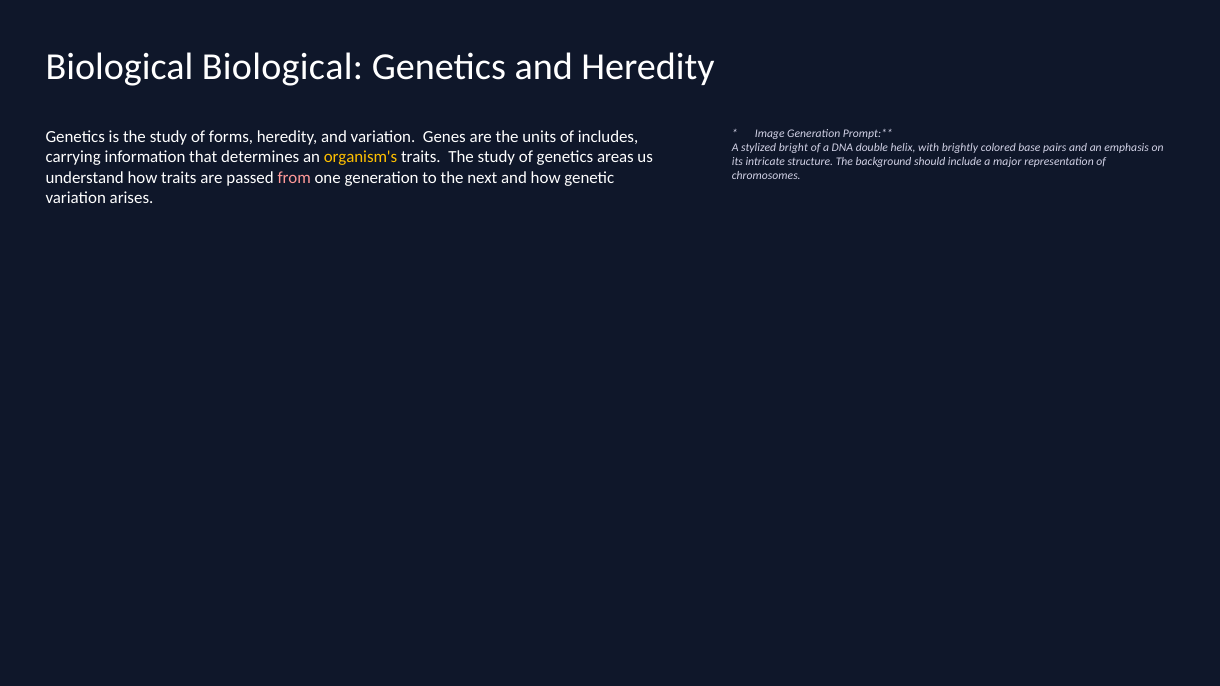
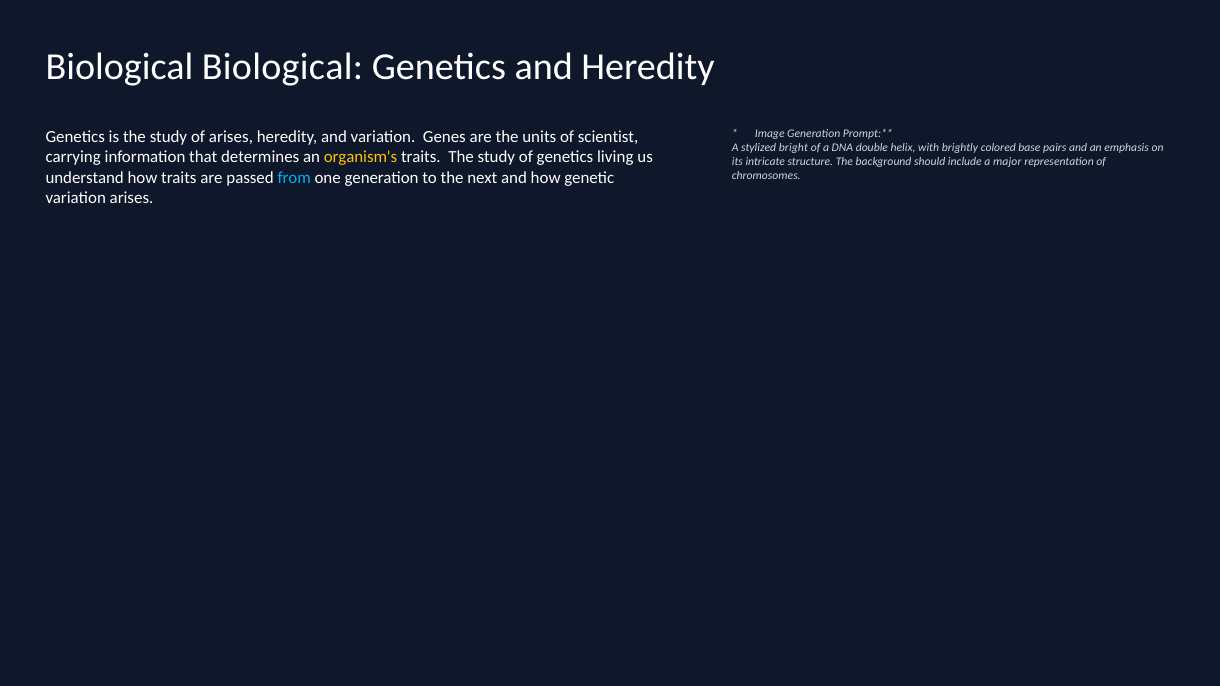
of forms: forms -> arises
includes: includes -> scientist
areas: areas -> living
from colour: pink -> light blue
